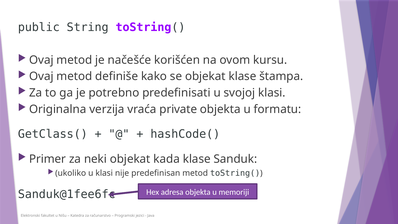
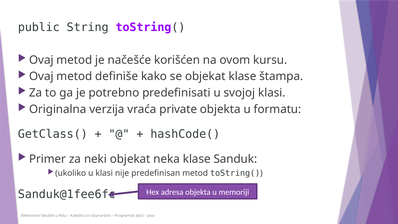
kada: kada -> neka
